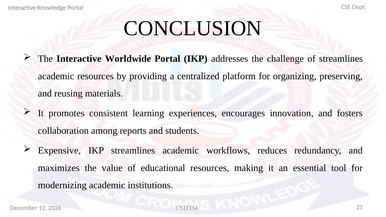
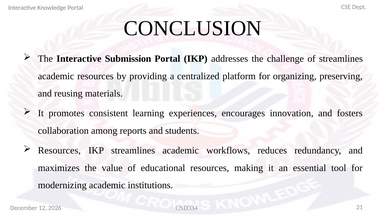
Worldwide: Worldwide -> Submission
Expensive at (59, 151): Expensive -> Resources
